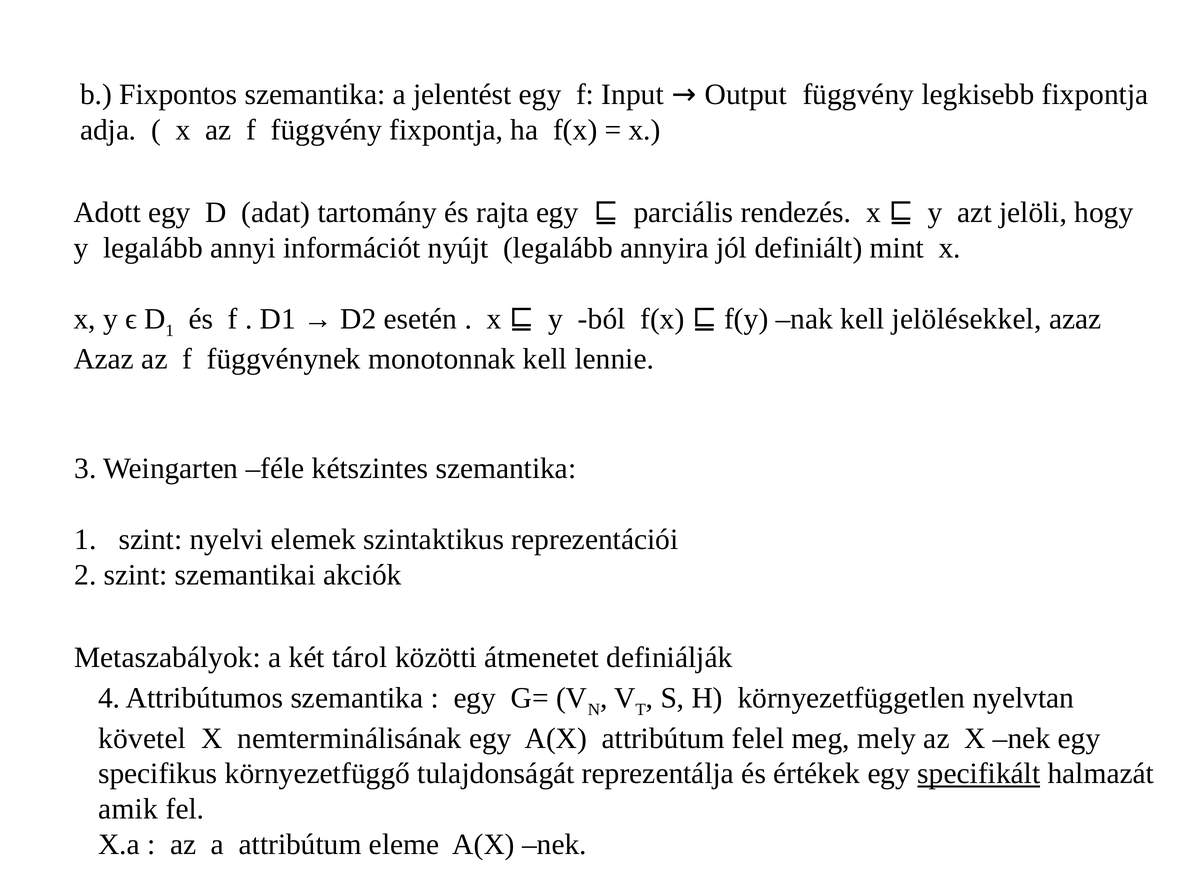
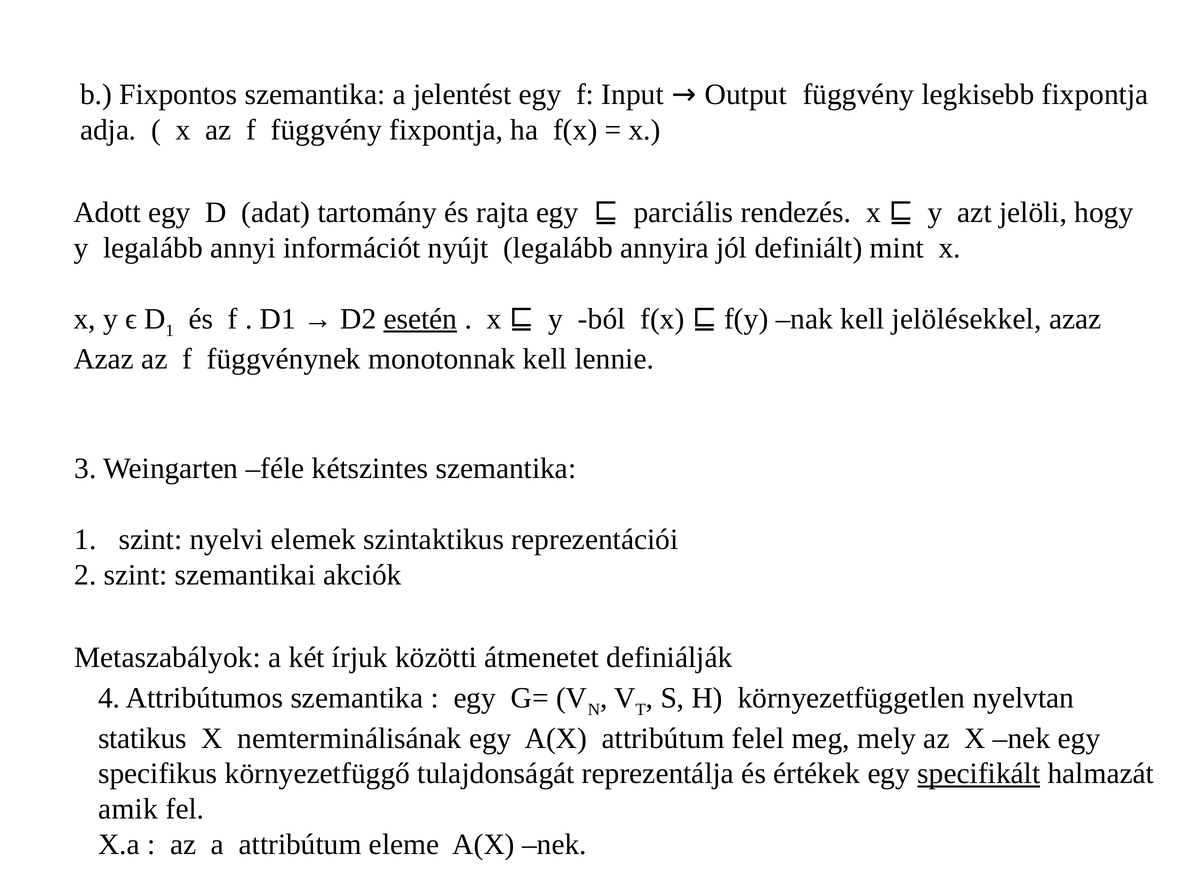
esetén underline: none -> present
tárol: tárol -> írjuk
követel: követel -> statikus
